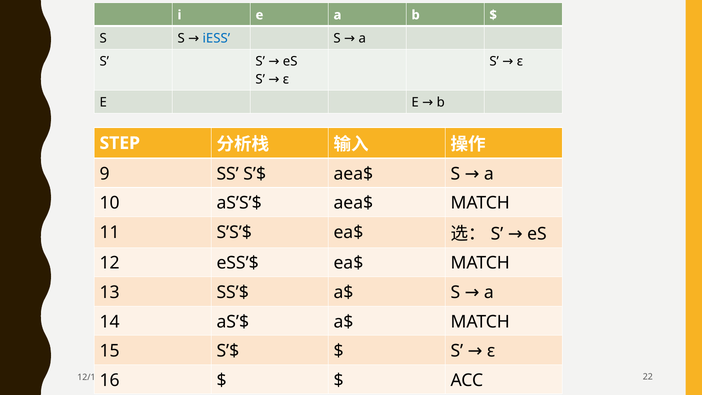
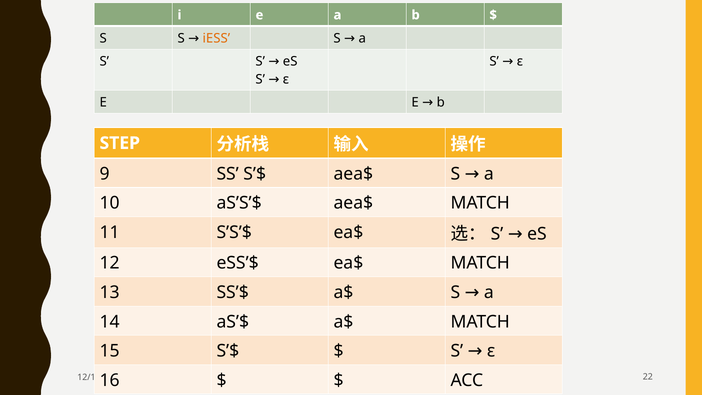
iESS colour: blue -> orange
